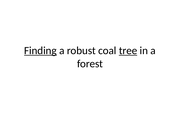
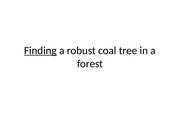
tree underline: present -> none
